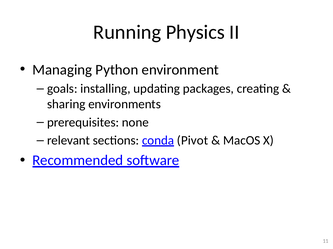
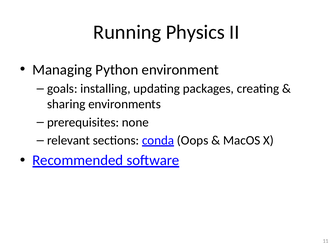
Pivot: Pivot -> Oops
